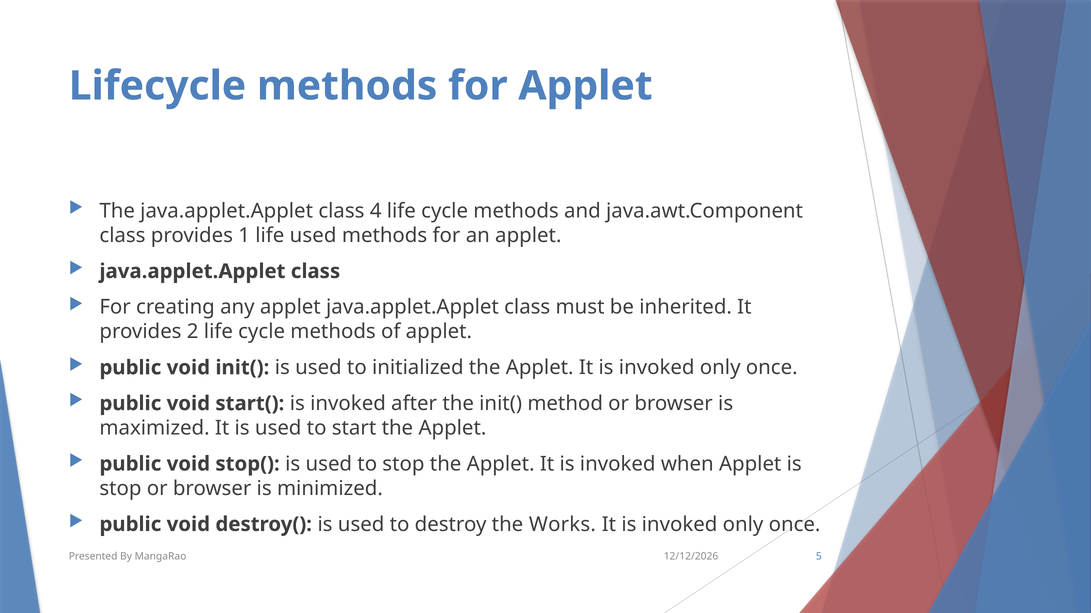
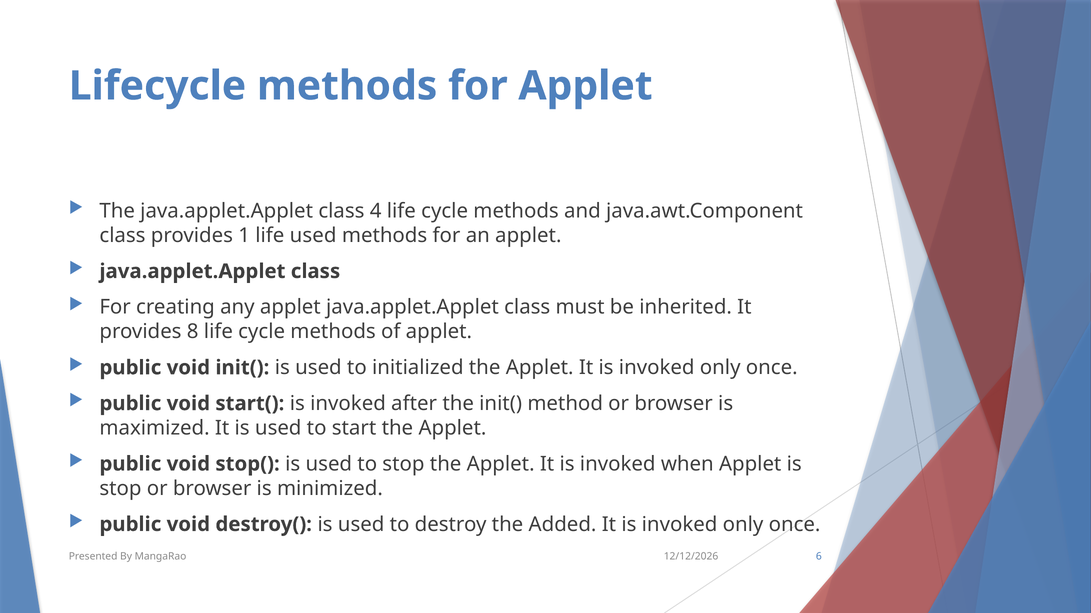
2: 2 -> 8
Works: Works -> Added
5: 5 -> 6
